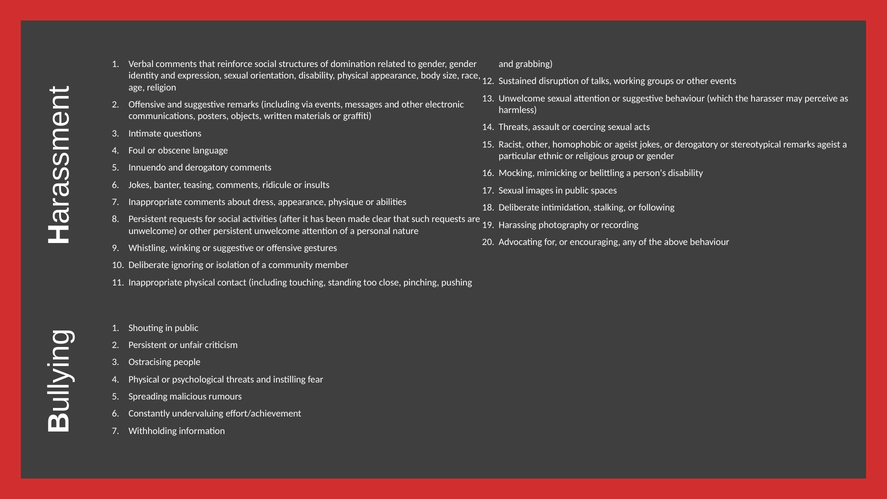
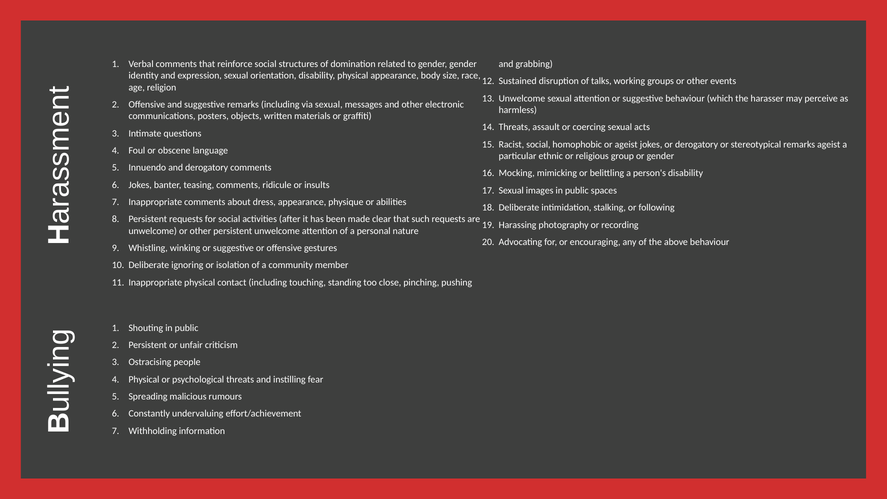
via events: events -> sexual
Racist other: other -> social
